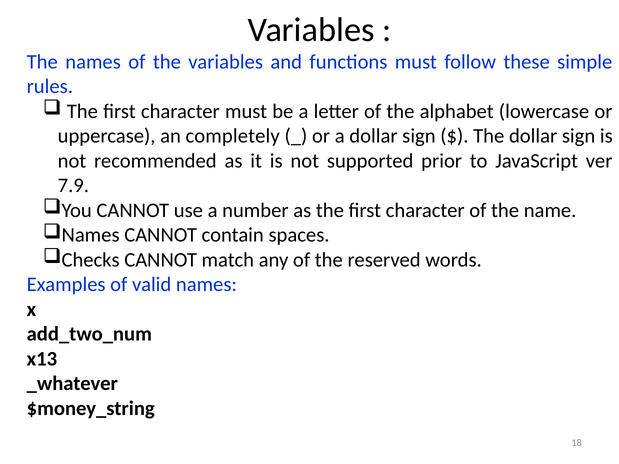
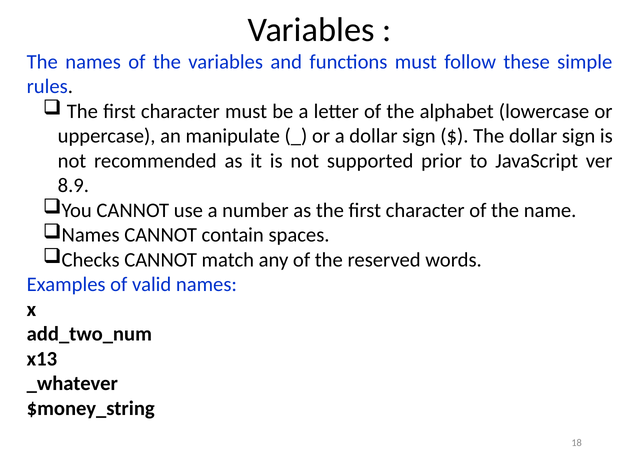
completely: completely -> manipulate
7.9: 7.9 -> 8.9
